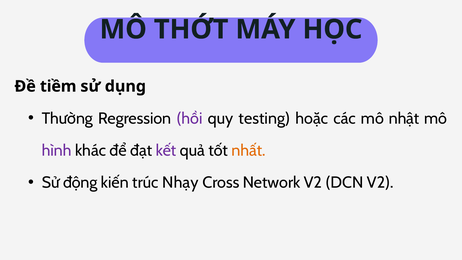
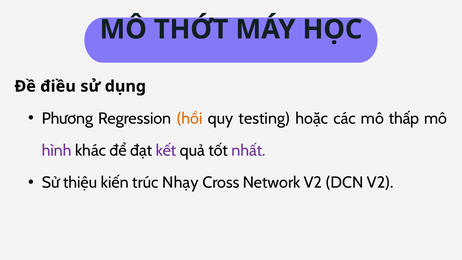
tiềm: tiềm -> điều
Thường: Thường -> Phương
hồi colour: purple -> orange
nhật: nhật -> thấp
nhất colour: orange -> purple
động: động -> thiệu
